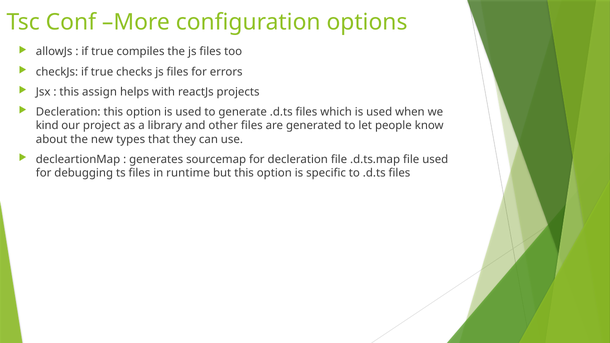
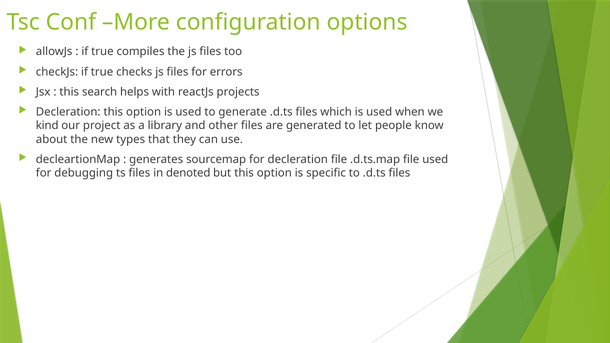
assign: assign -> search
runtime: runtime -> denoted
